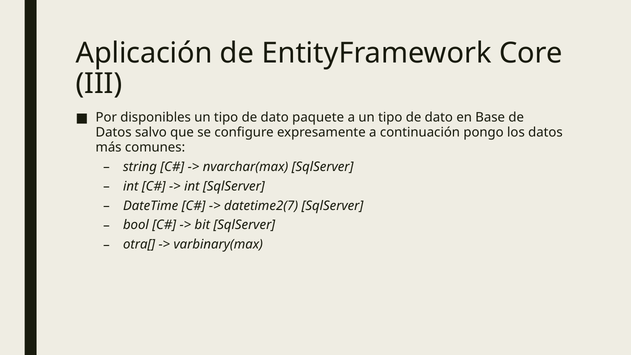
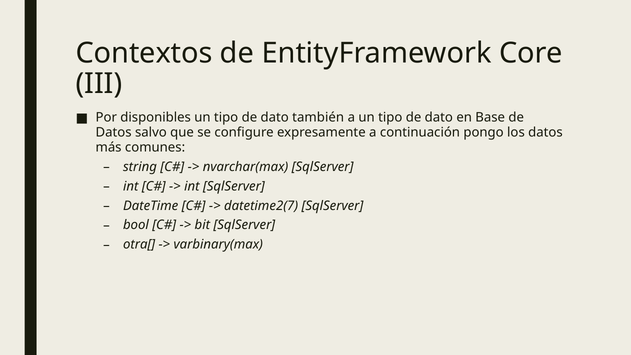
Aplicación: Aplicación -> Contextos
paquete: paquete -> también
